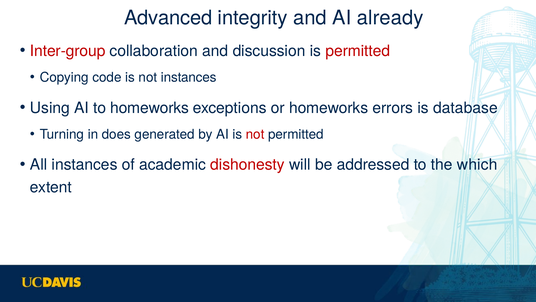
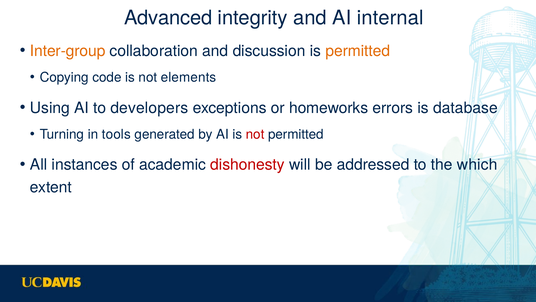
already: already -> internal
Inter-group colour: red -> orange
permitted at (358, 51) colour: red -> orange
not instances: instances -> elements
to homeworks: homeworks -> developers
does: does -> tools
